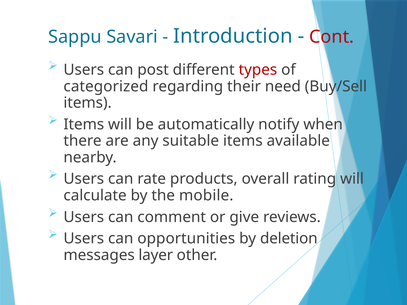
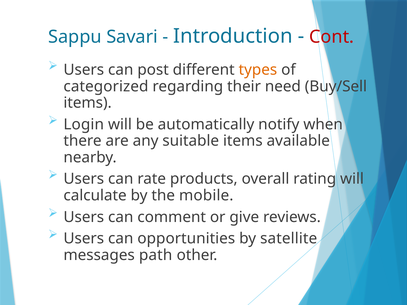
types colour: red -> orange
Items at (84, 125): Items -> Login
deletion: deletion -> satellite
layer: layer -> path
